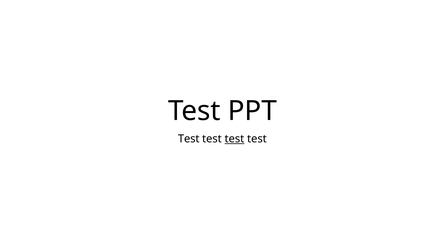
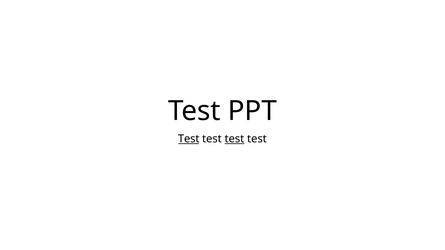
Test at (189, 139) underline: none -> present
